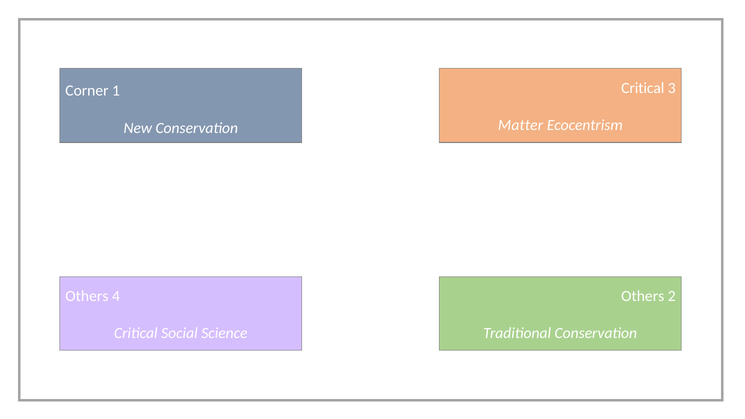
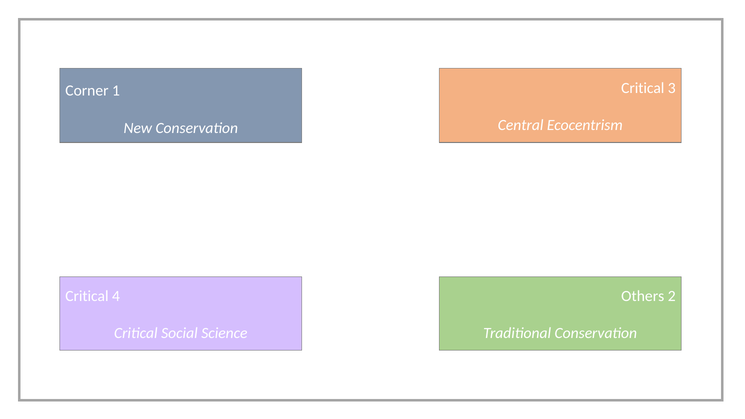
Matter: Matter -> Central
Others at (87, 296): Others -> Critical
